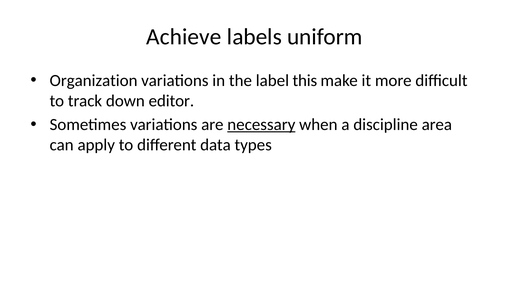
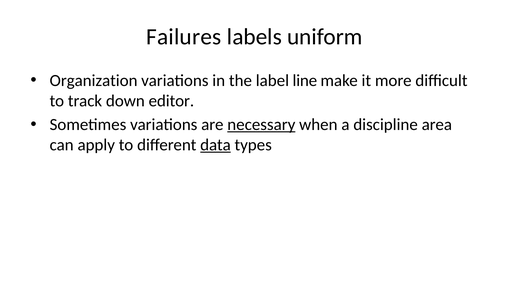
Achieve: Achieve -> Failures
this: this -> line
data underline: none -> present
